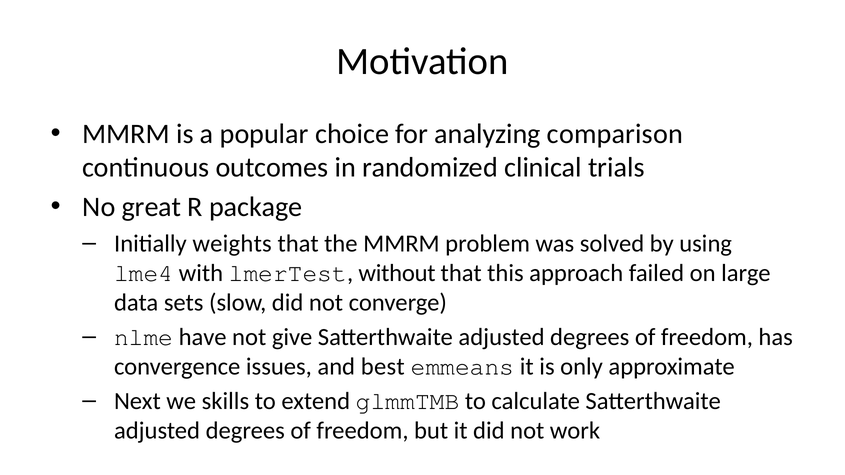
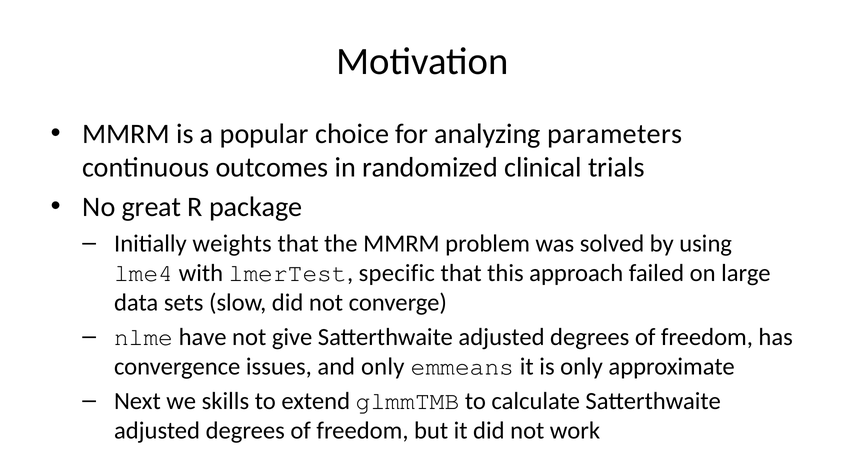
comparison: comparison -> parameters
without: without -> specific
and best: best -> only
